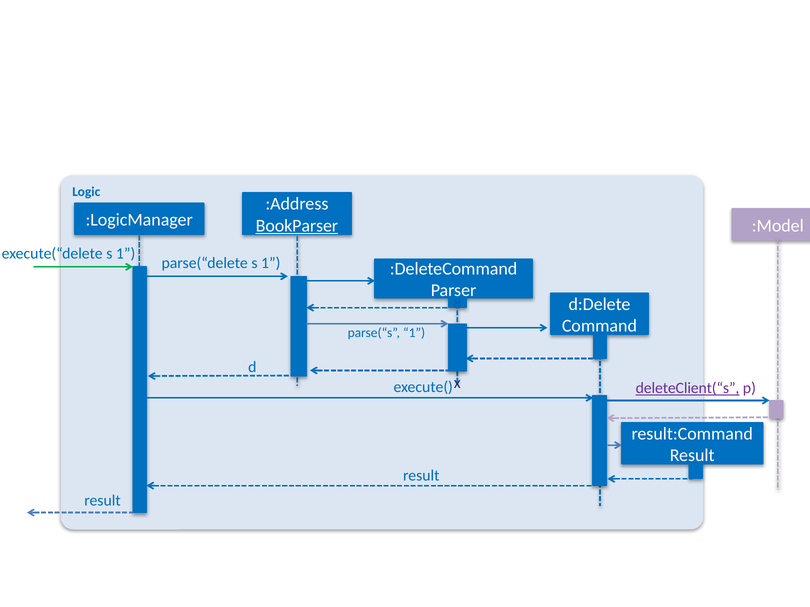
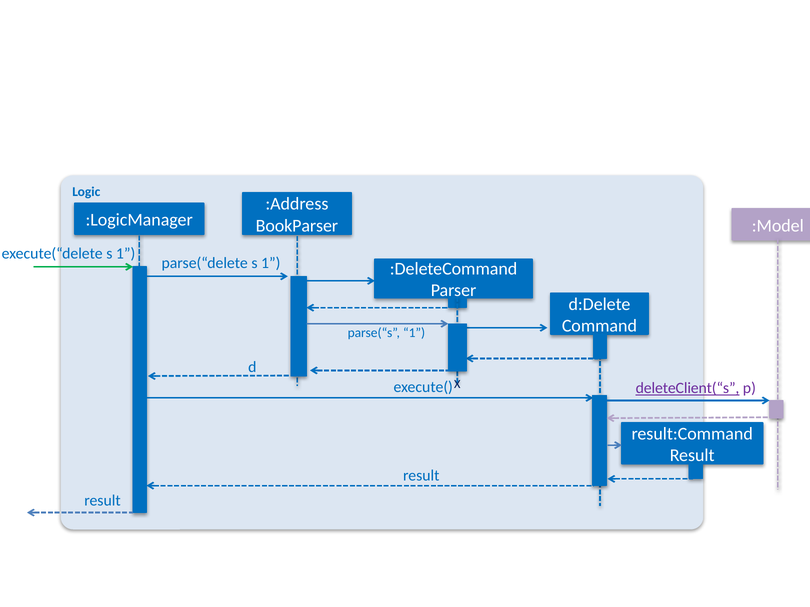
BookParser underline: present -> none
